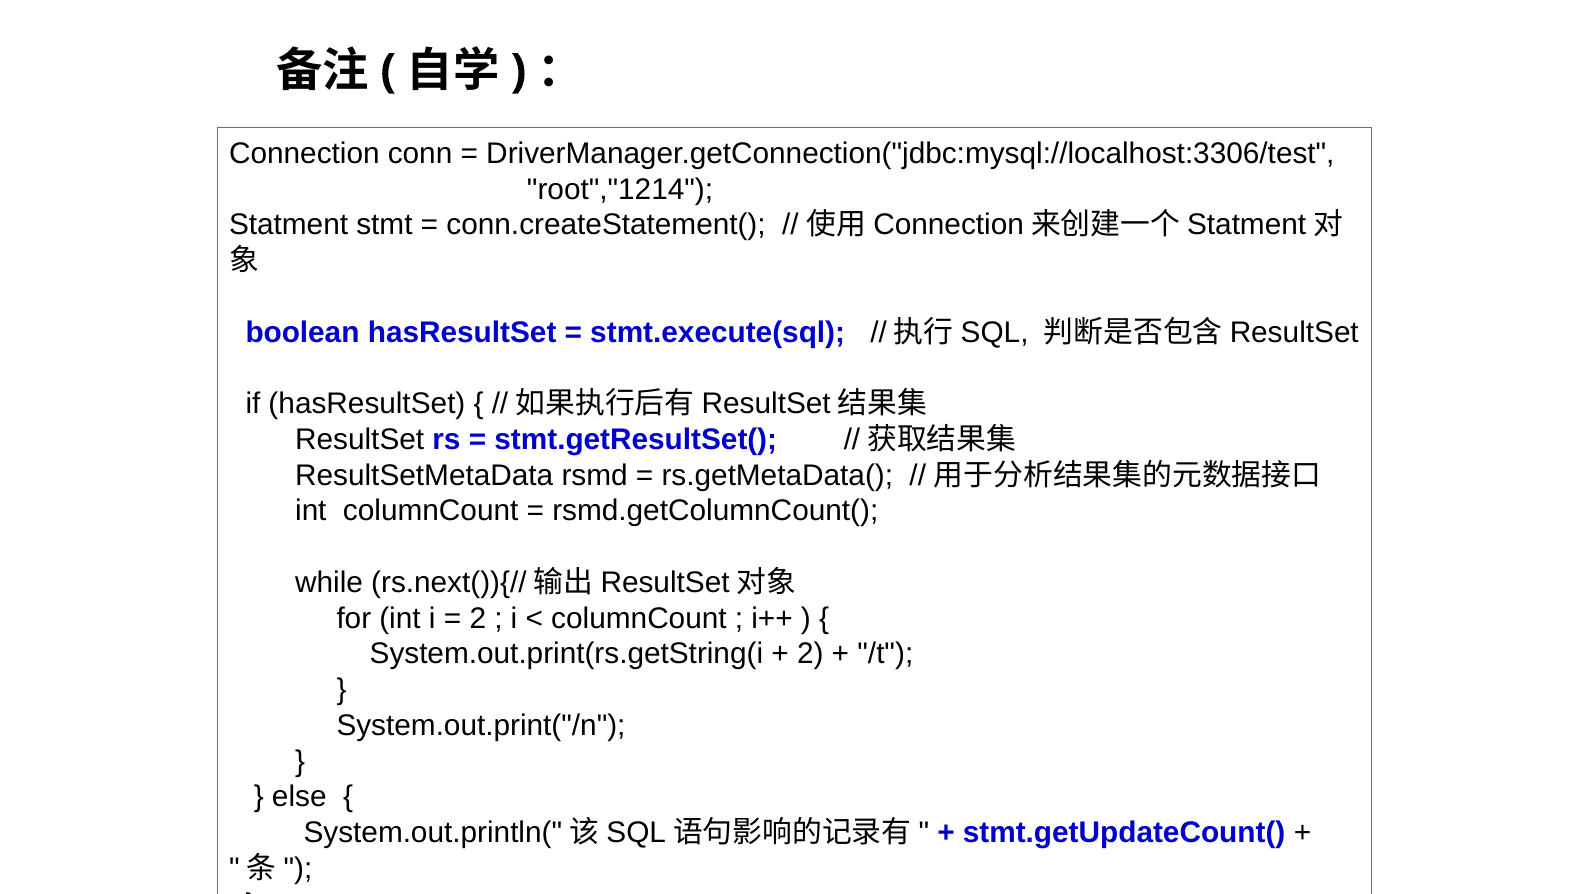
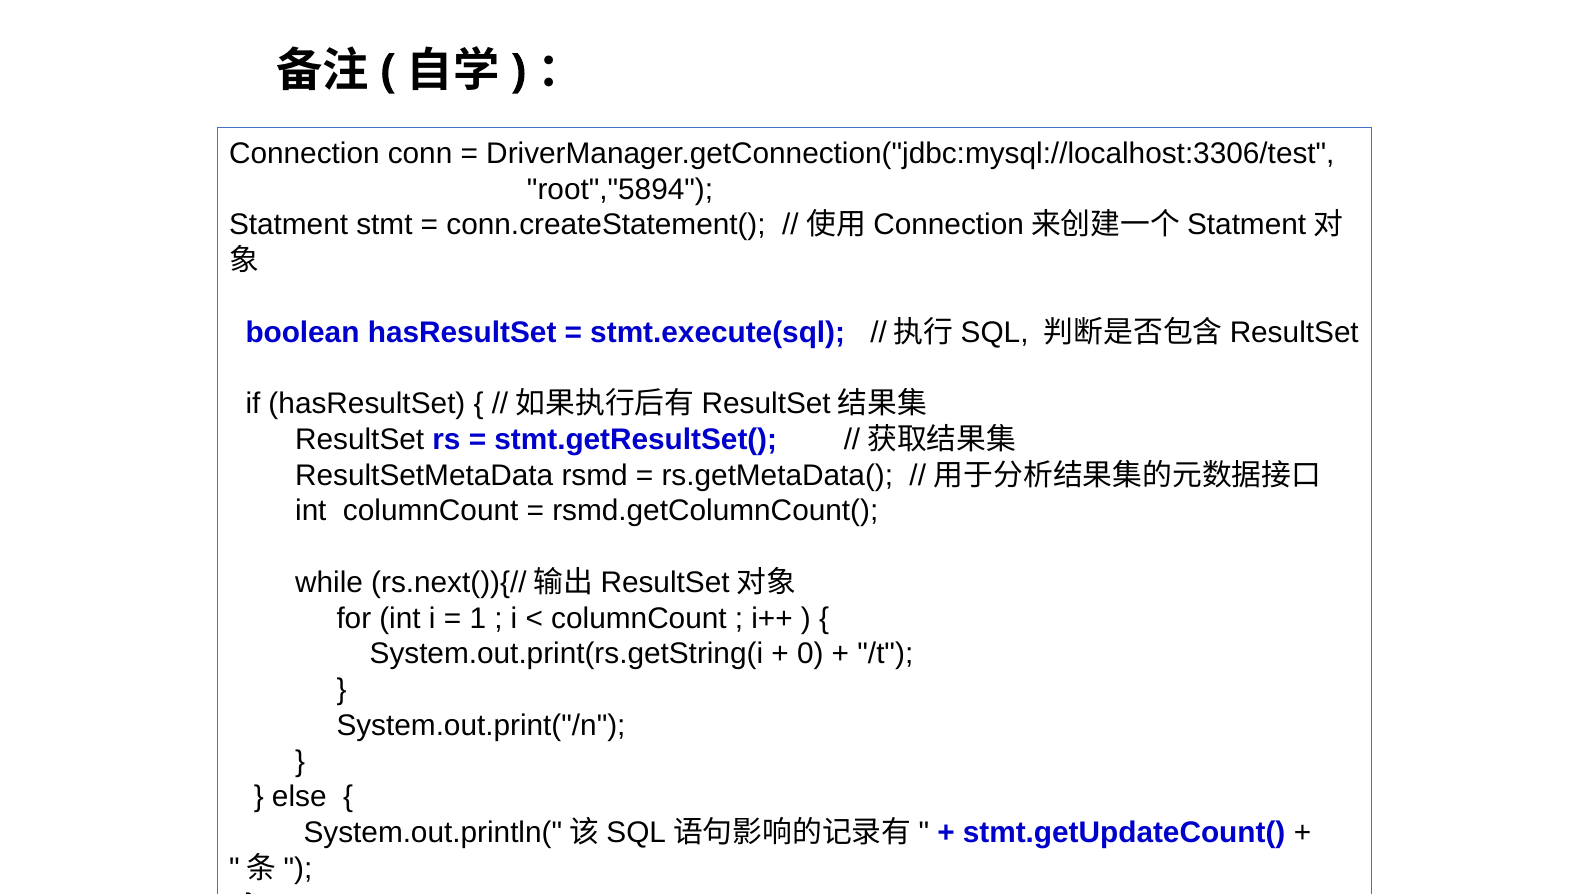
root","1214: root","1214 -> root","5894
2 at (478, 618): 2 -> 1
2 at (810, 654): 2 -> 0
